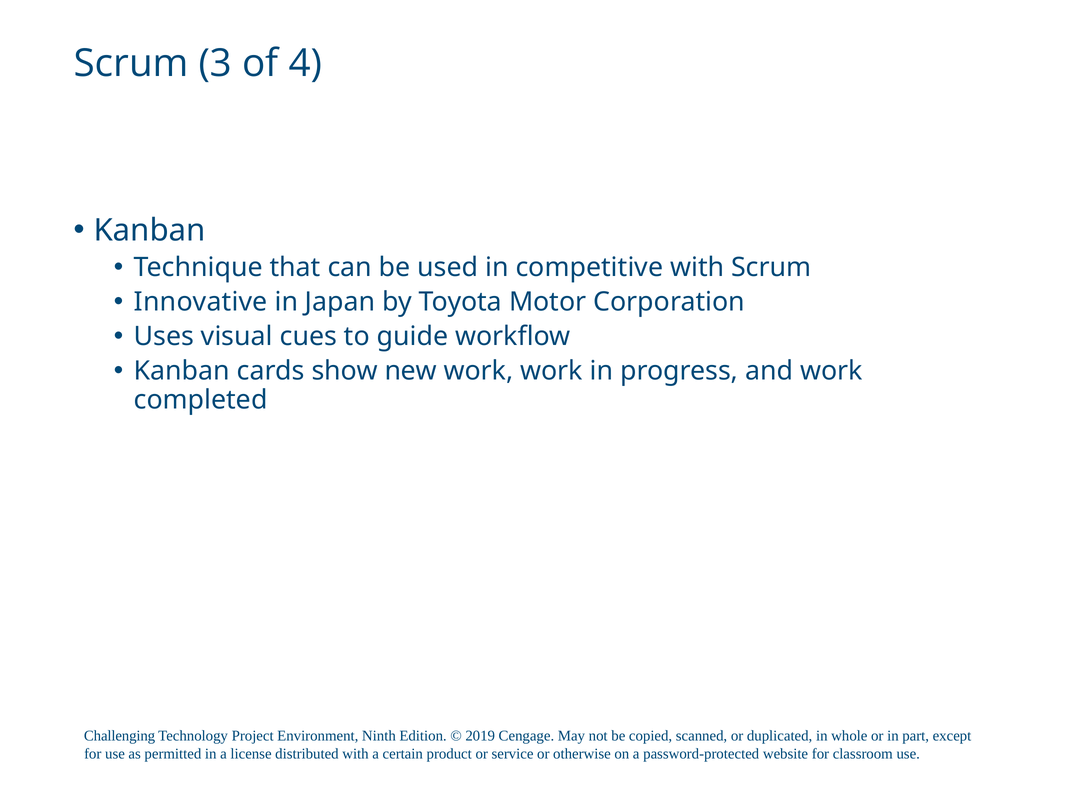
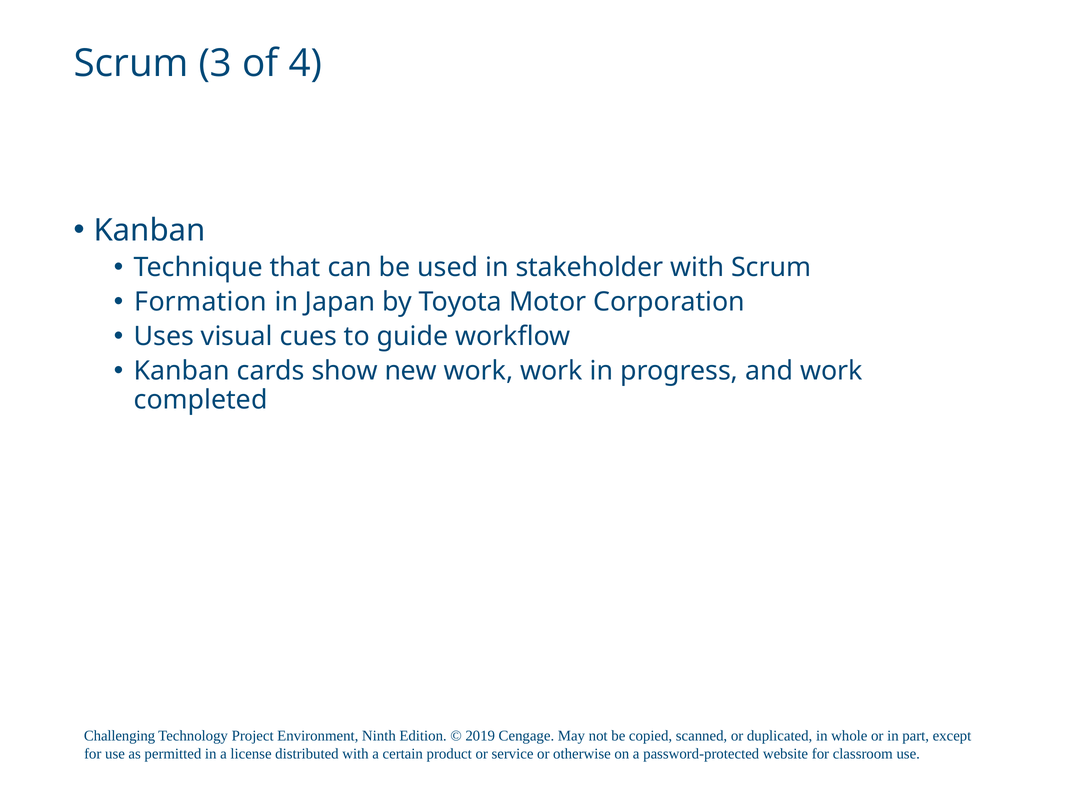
competitive: competitive -> stakeholder
Innovative: Innovative -> Formation
